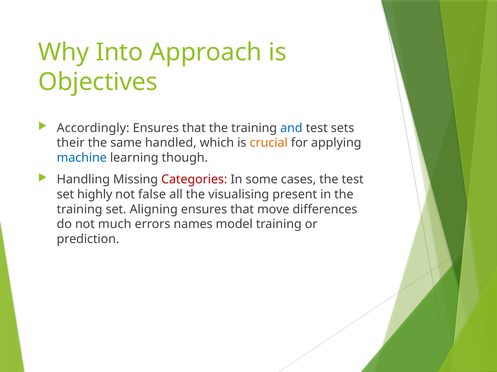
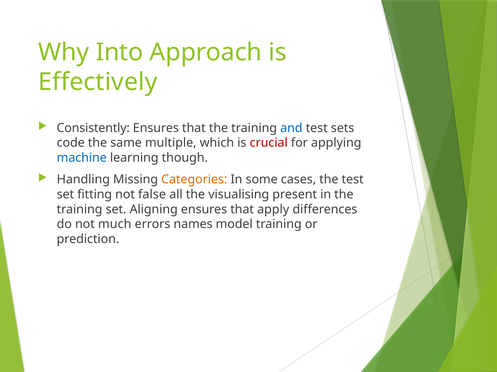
Objectives: Objectives -> Effectively
Accordingly: Accordingly -> Consistently
their: their -> code
handled: handled -> multiple
crucial colour: orange -> red
Categories colour: red -> orange
highly: highly -> fitting
move: move -> apply
